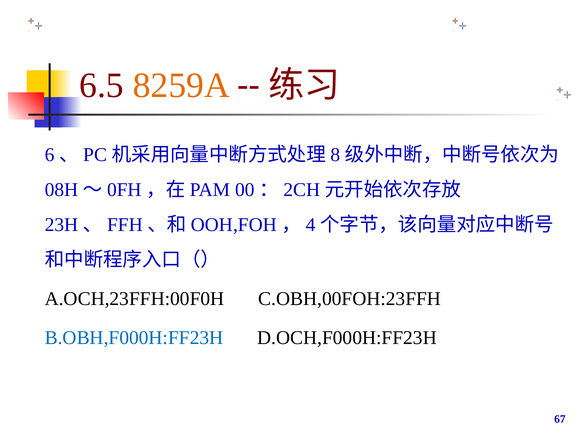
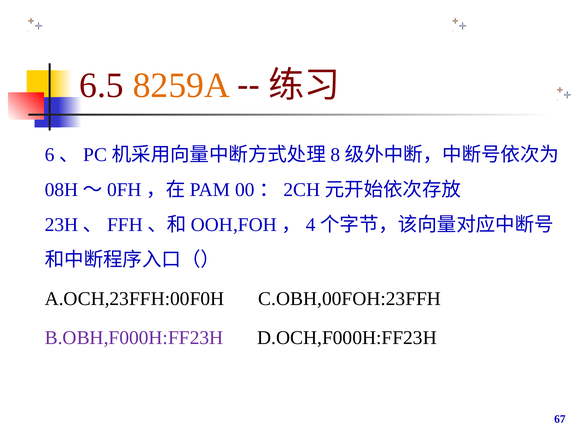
B.OBH,F000H:FF23H colour: blue -> purple
